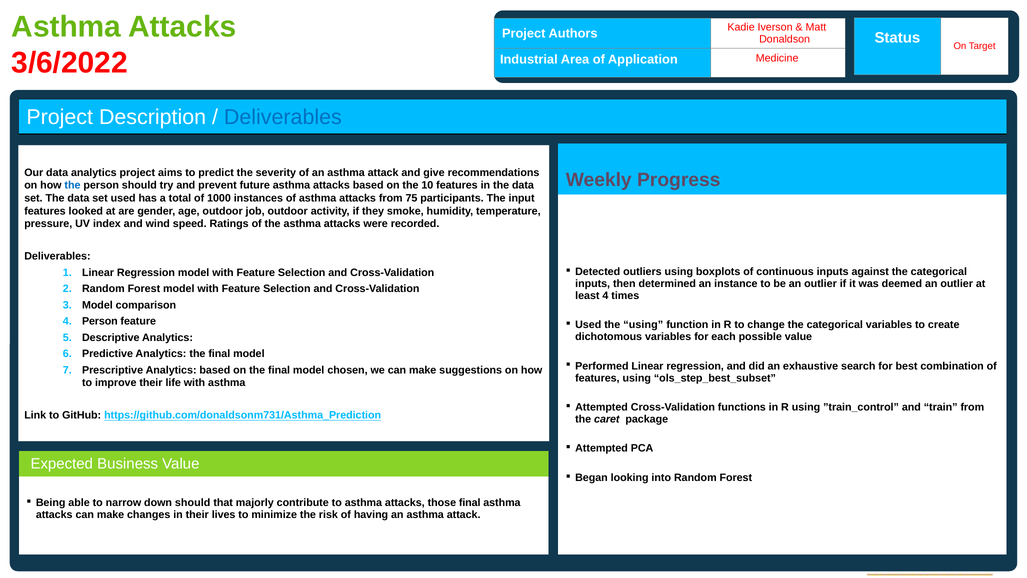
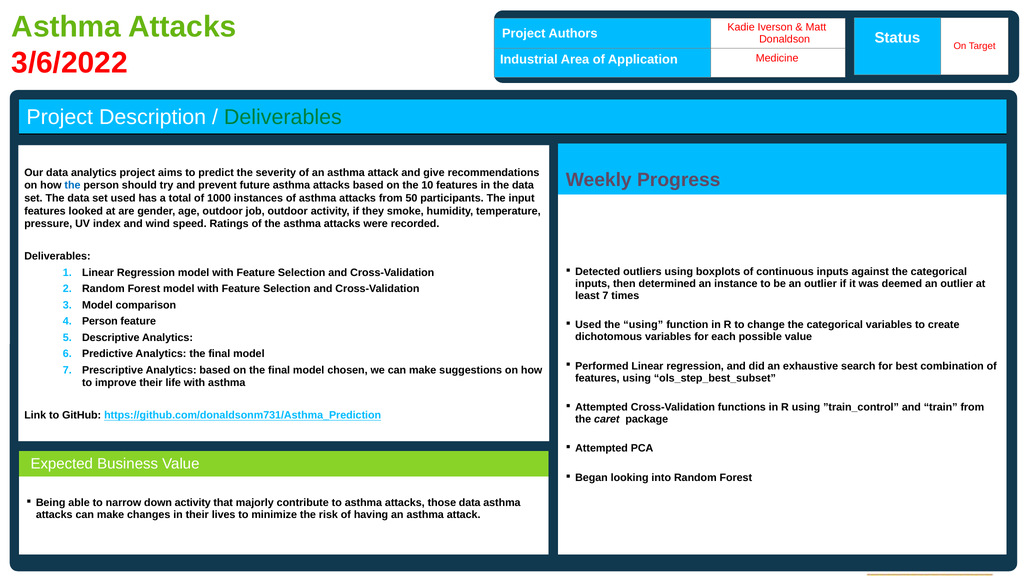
Deliverables at (283, 117) colour: blue -> green
75: 75 -> 50
least 4: 4 -> 7
down should: should -> activity
those final: final -> data
